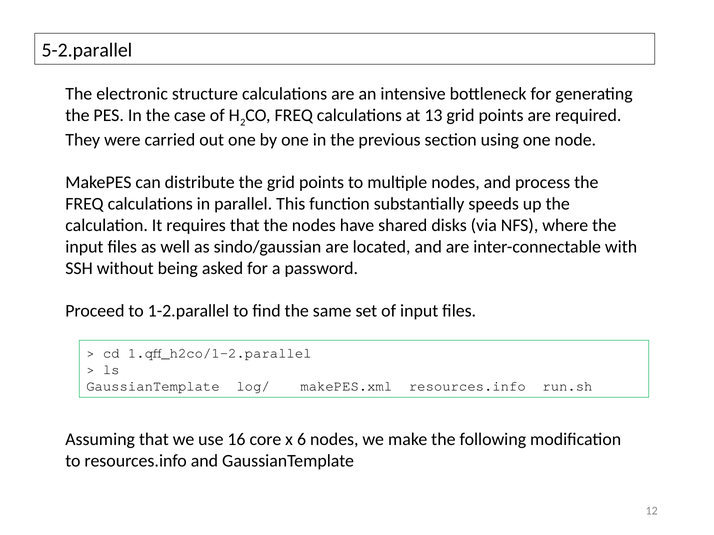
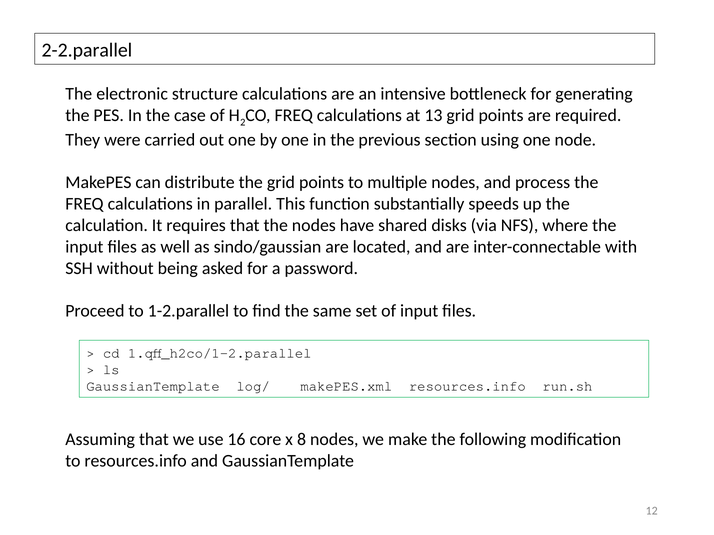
5-2.parallel: 5-2.parallel -> 2-2.parallel
6: 6 -> 8
